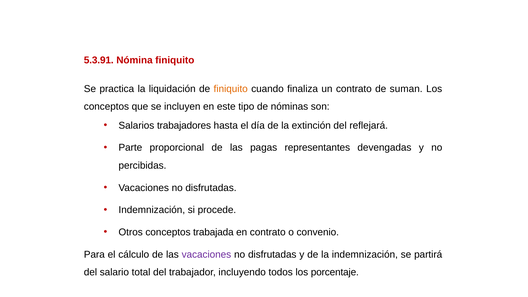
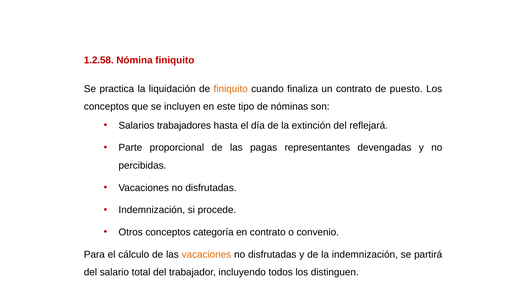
5.3.91: 5.3.91 -> 1.2.58
suman: suman -> puesto
trabajada: trabajada -> categoría
vacaciones at (206, 254) colour: purple -> orange
porcentaje: porcentaje -> distinguen
